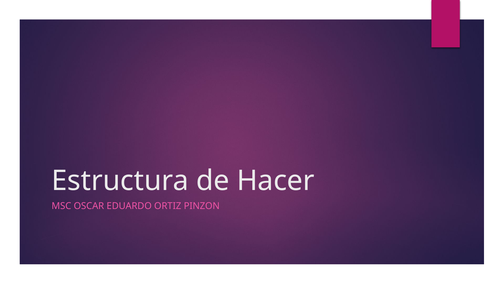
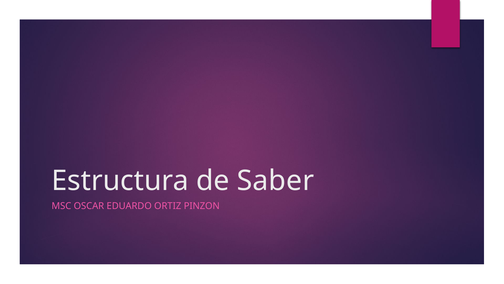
Hacer: Hacer -> Saber
